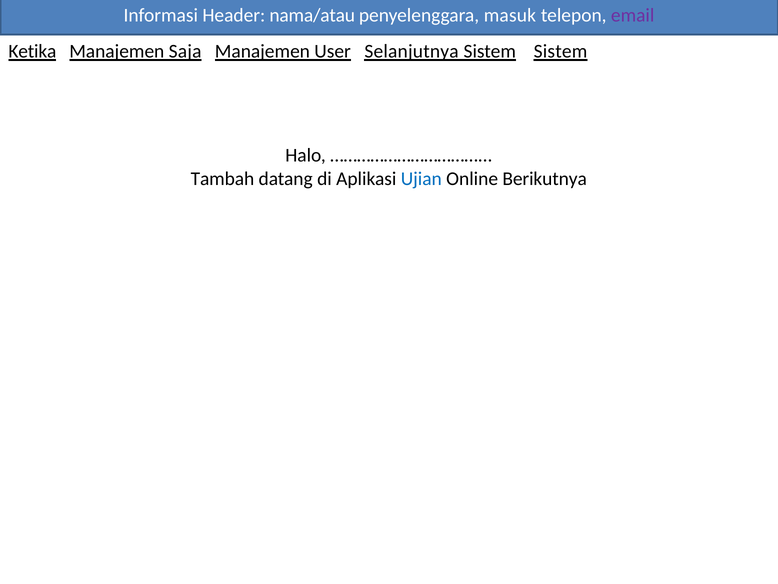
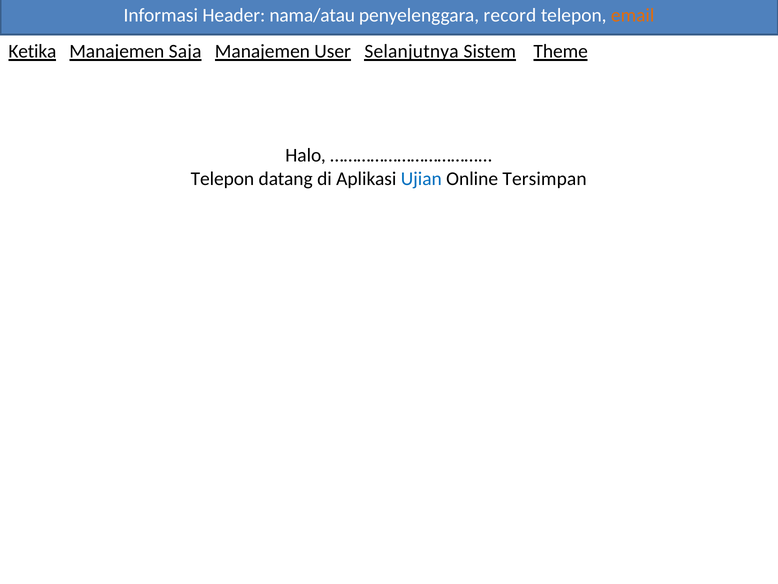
masuk: masuk -> record
email colour: purple -> orange
Sistem Sistem: Sistem -> Theme
Tambah at (222, 179): Tambah -> Telepon
Berikutnya: Berikutnya -> Tersimpan
